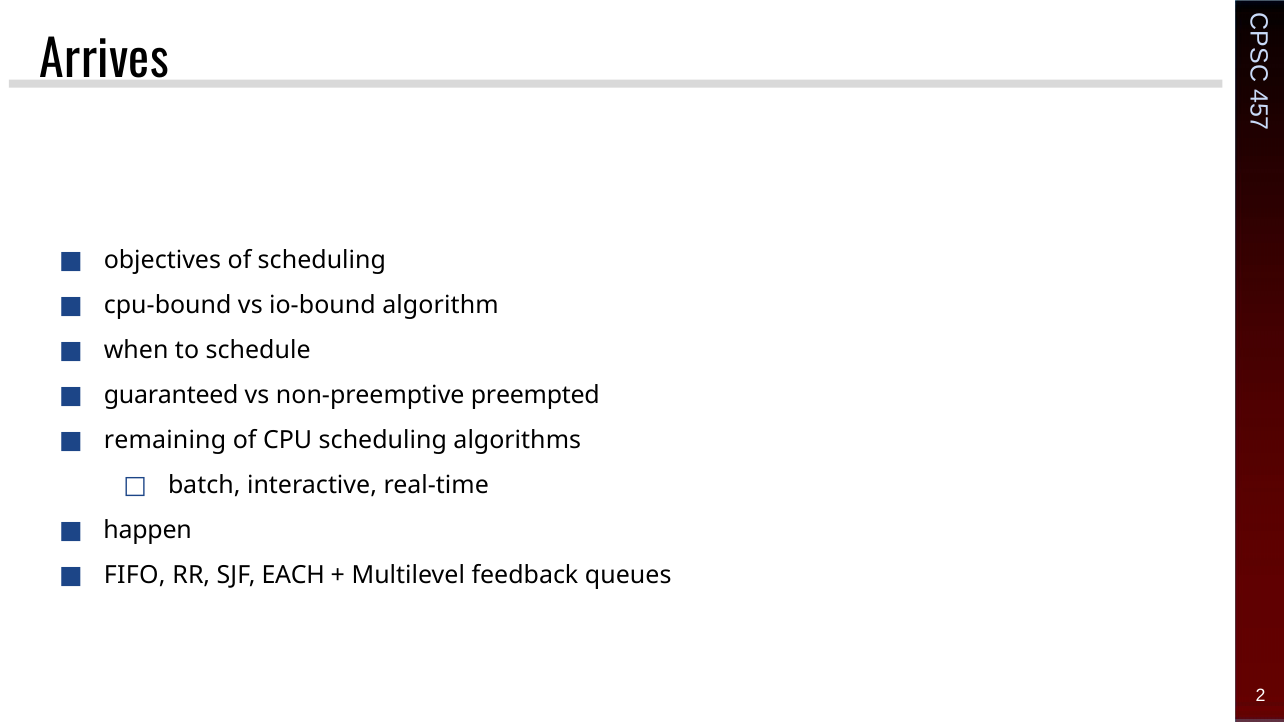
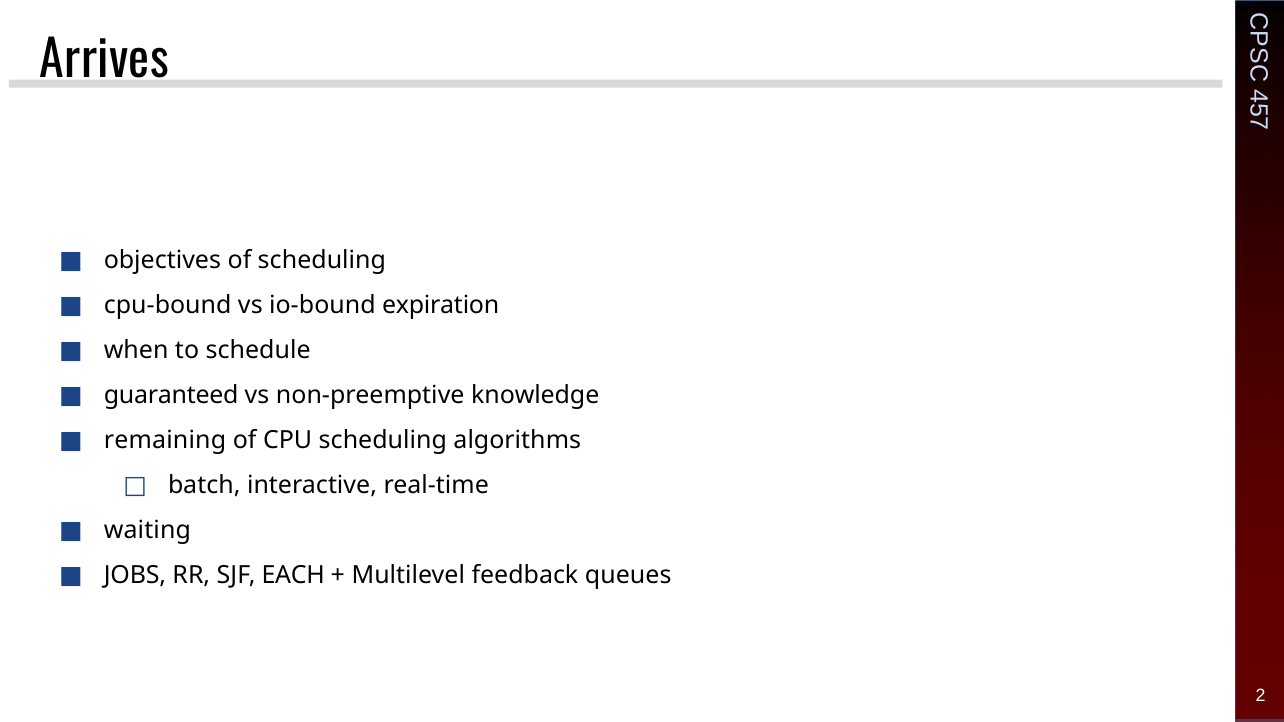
algorithm: algorithm -> expiration
preempted: preempted -> knowledge
happen: happen -> waiting
FIFO: FIFO -> JOBS
